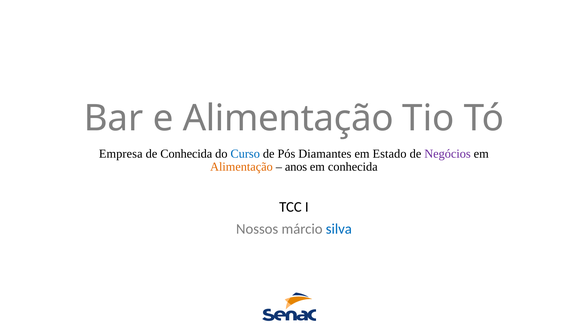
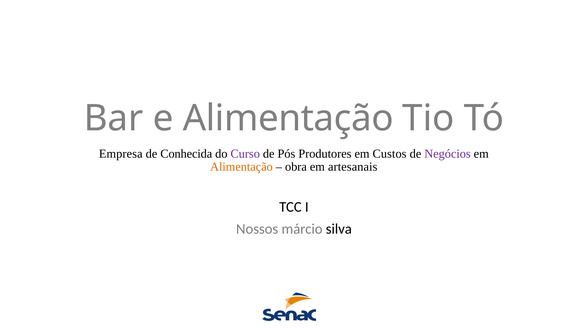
Curso colour: blue -> purple
Diamantes: Diamantes -> Produtores
Estado: Estado -> Custos
anos: anos -> obra
em conhecida: conhecida -> artesanais
silva colour: blue -> black
